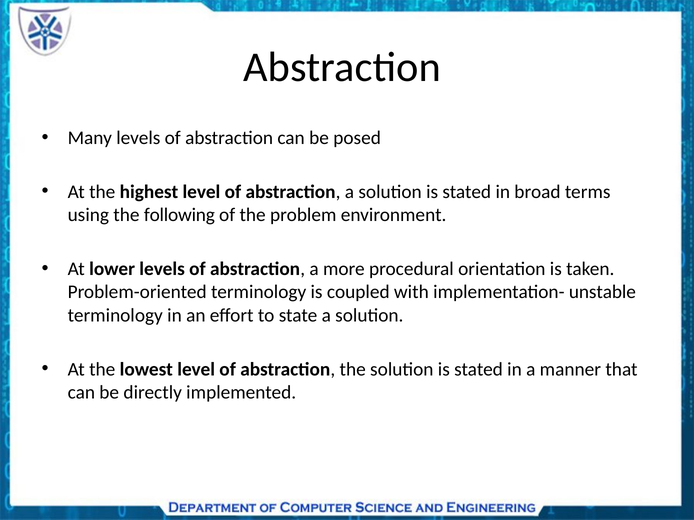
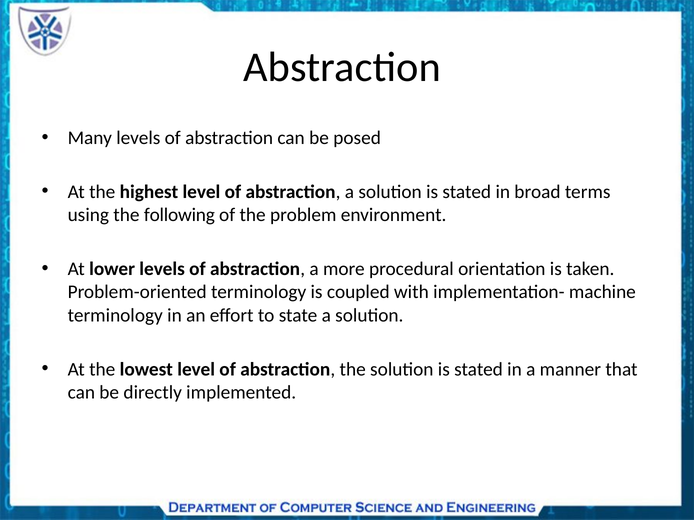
unstable: unstable -> machine
